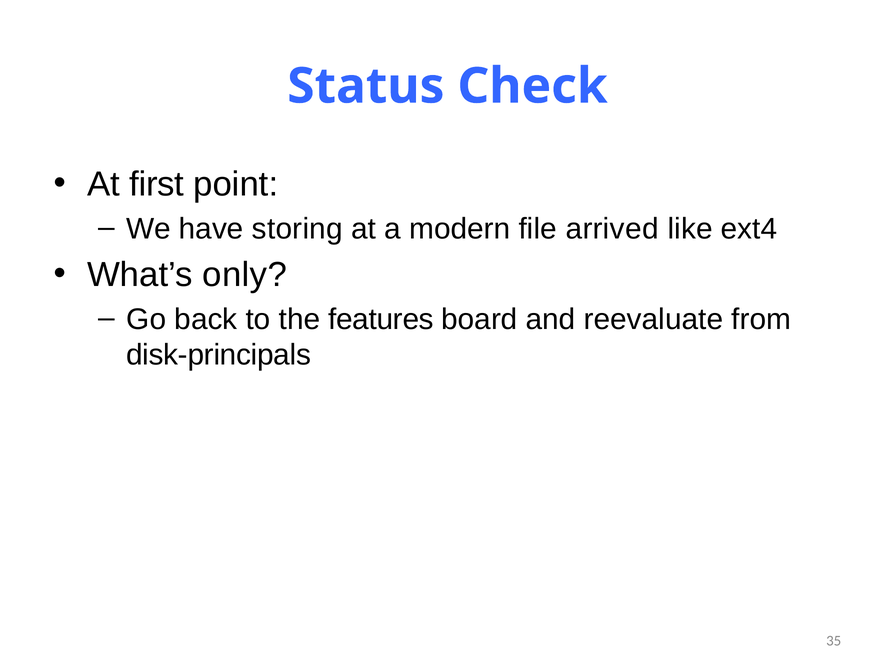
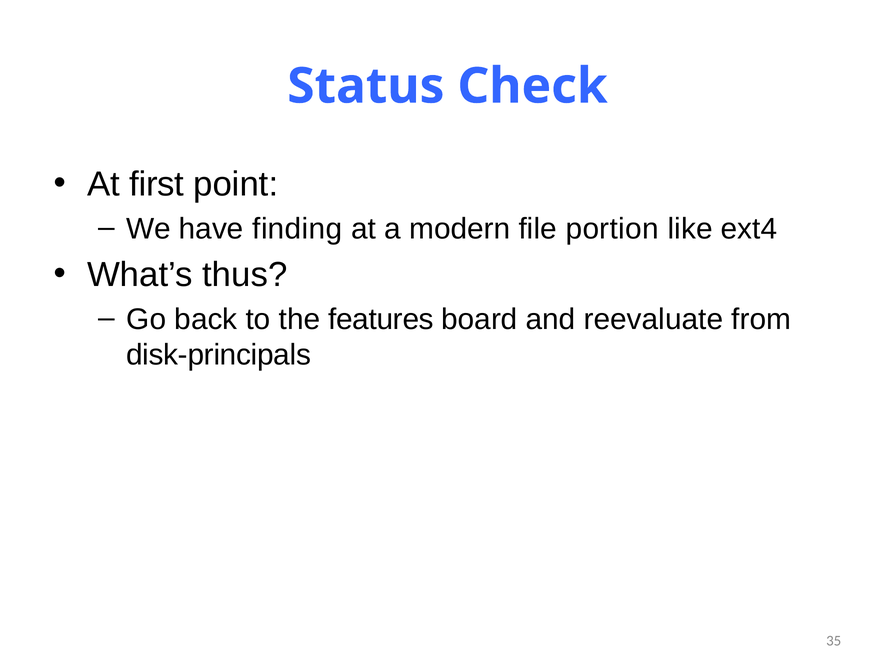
storing: storing -> finding
arrived: arrived -> portion
only: only -> thus
